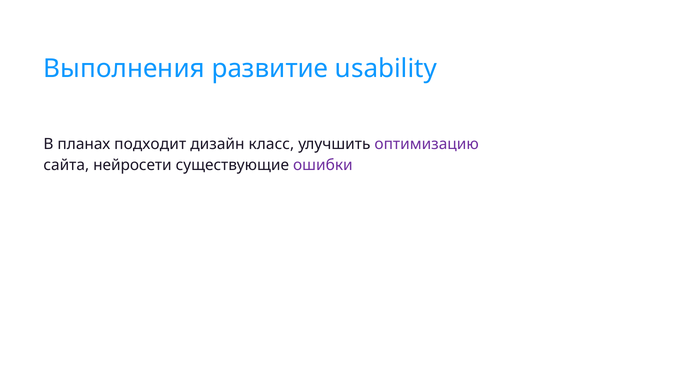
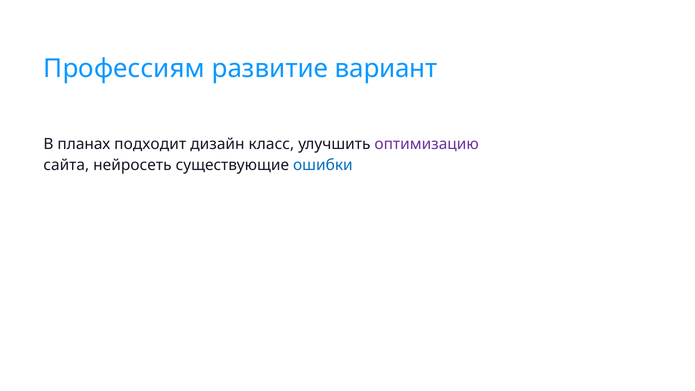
Выполнения: Выполнения -> Профессиям
usability: usability -> вариант
нейросети: нейросети -> нейросеть
ошибки colour: purple -> blue
